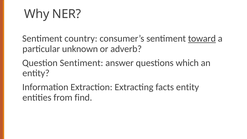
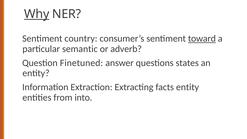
Why underline: none -> present
unknown: unknown -> semantic
Question Sentiment: Sentiment -> Finetuned
which: which -> states
find: find -> into
